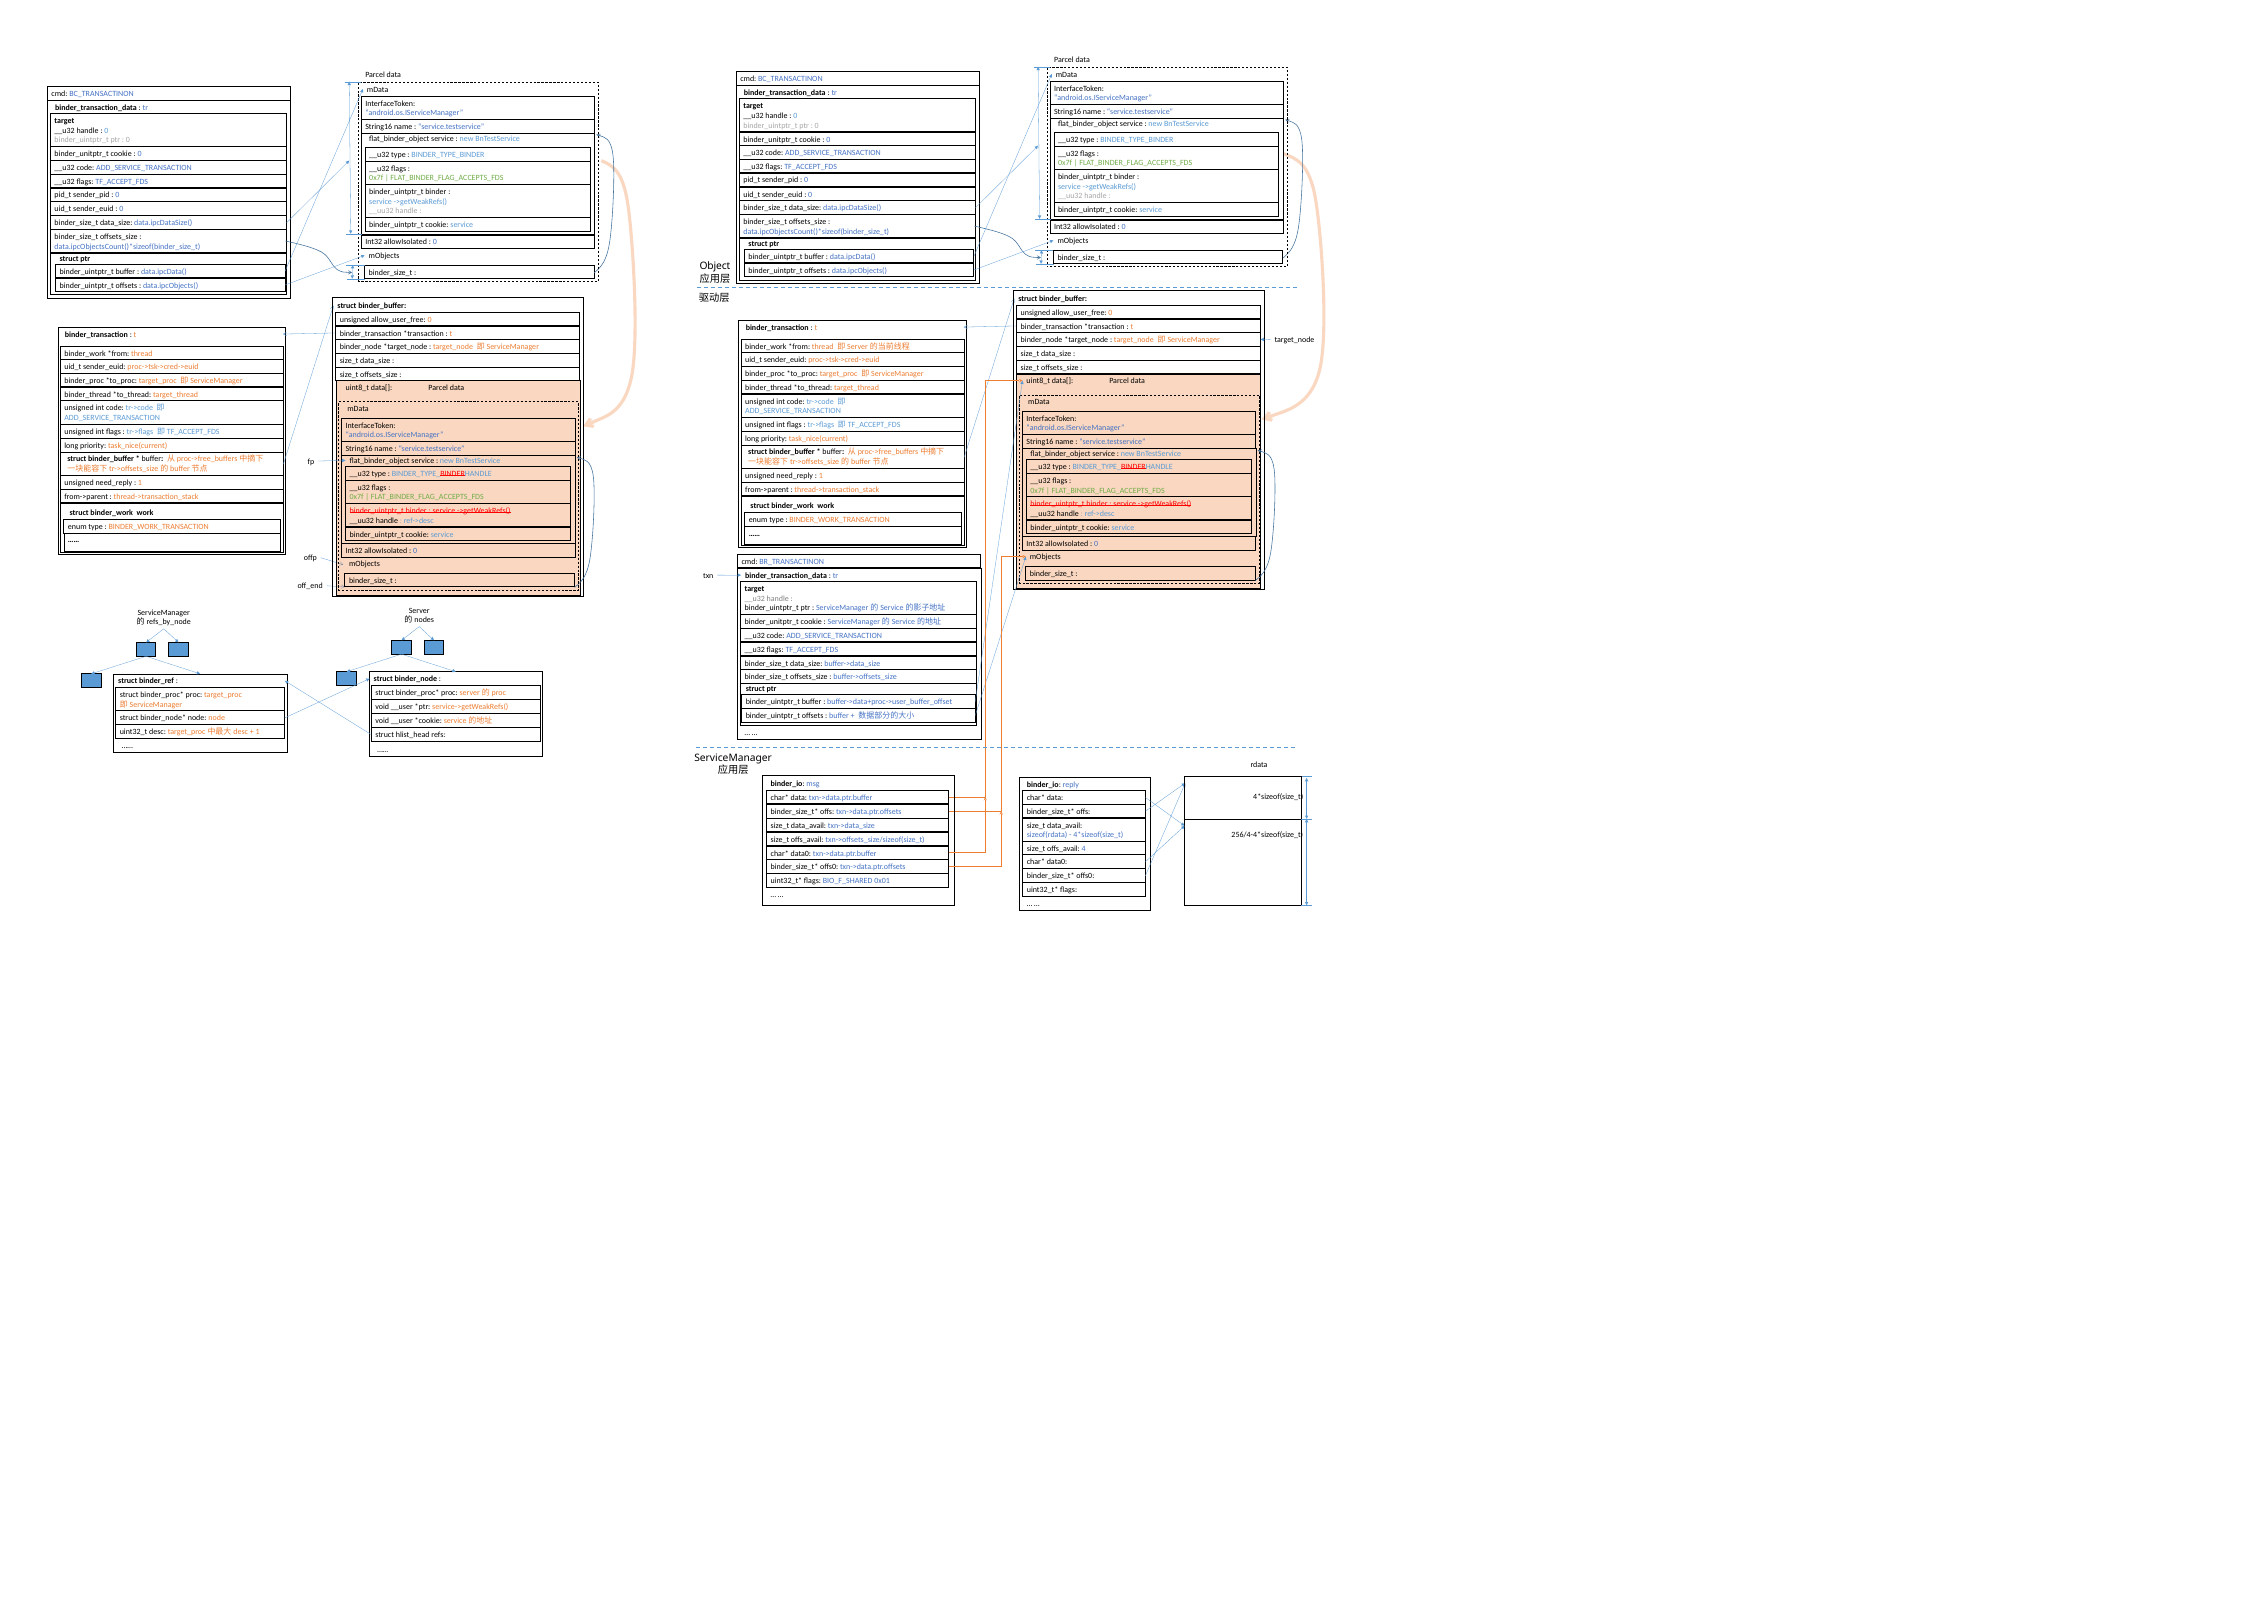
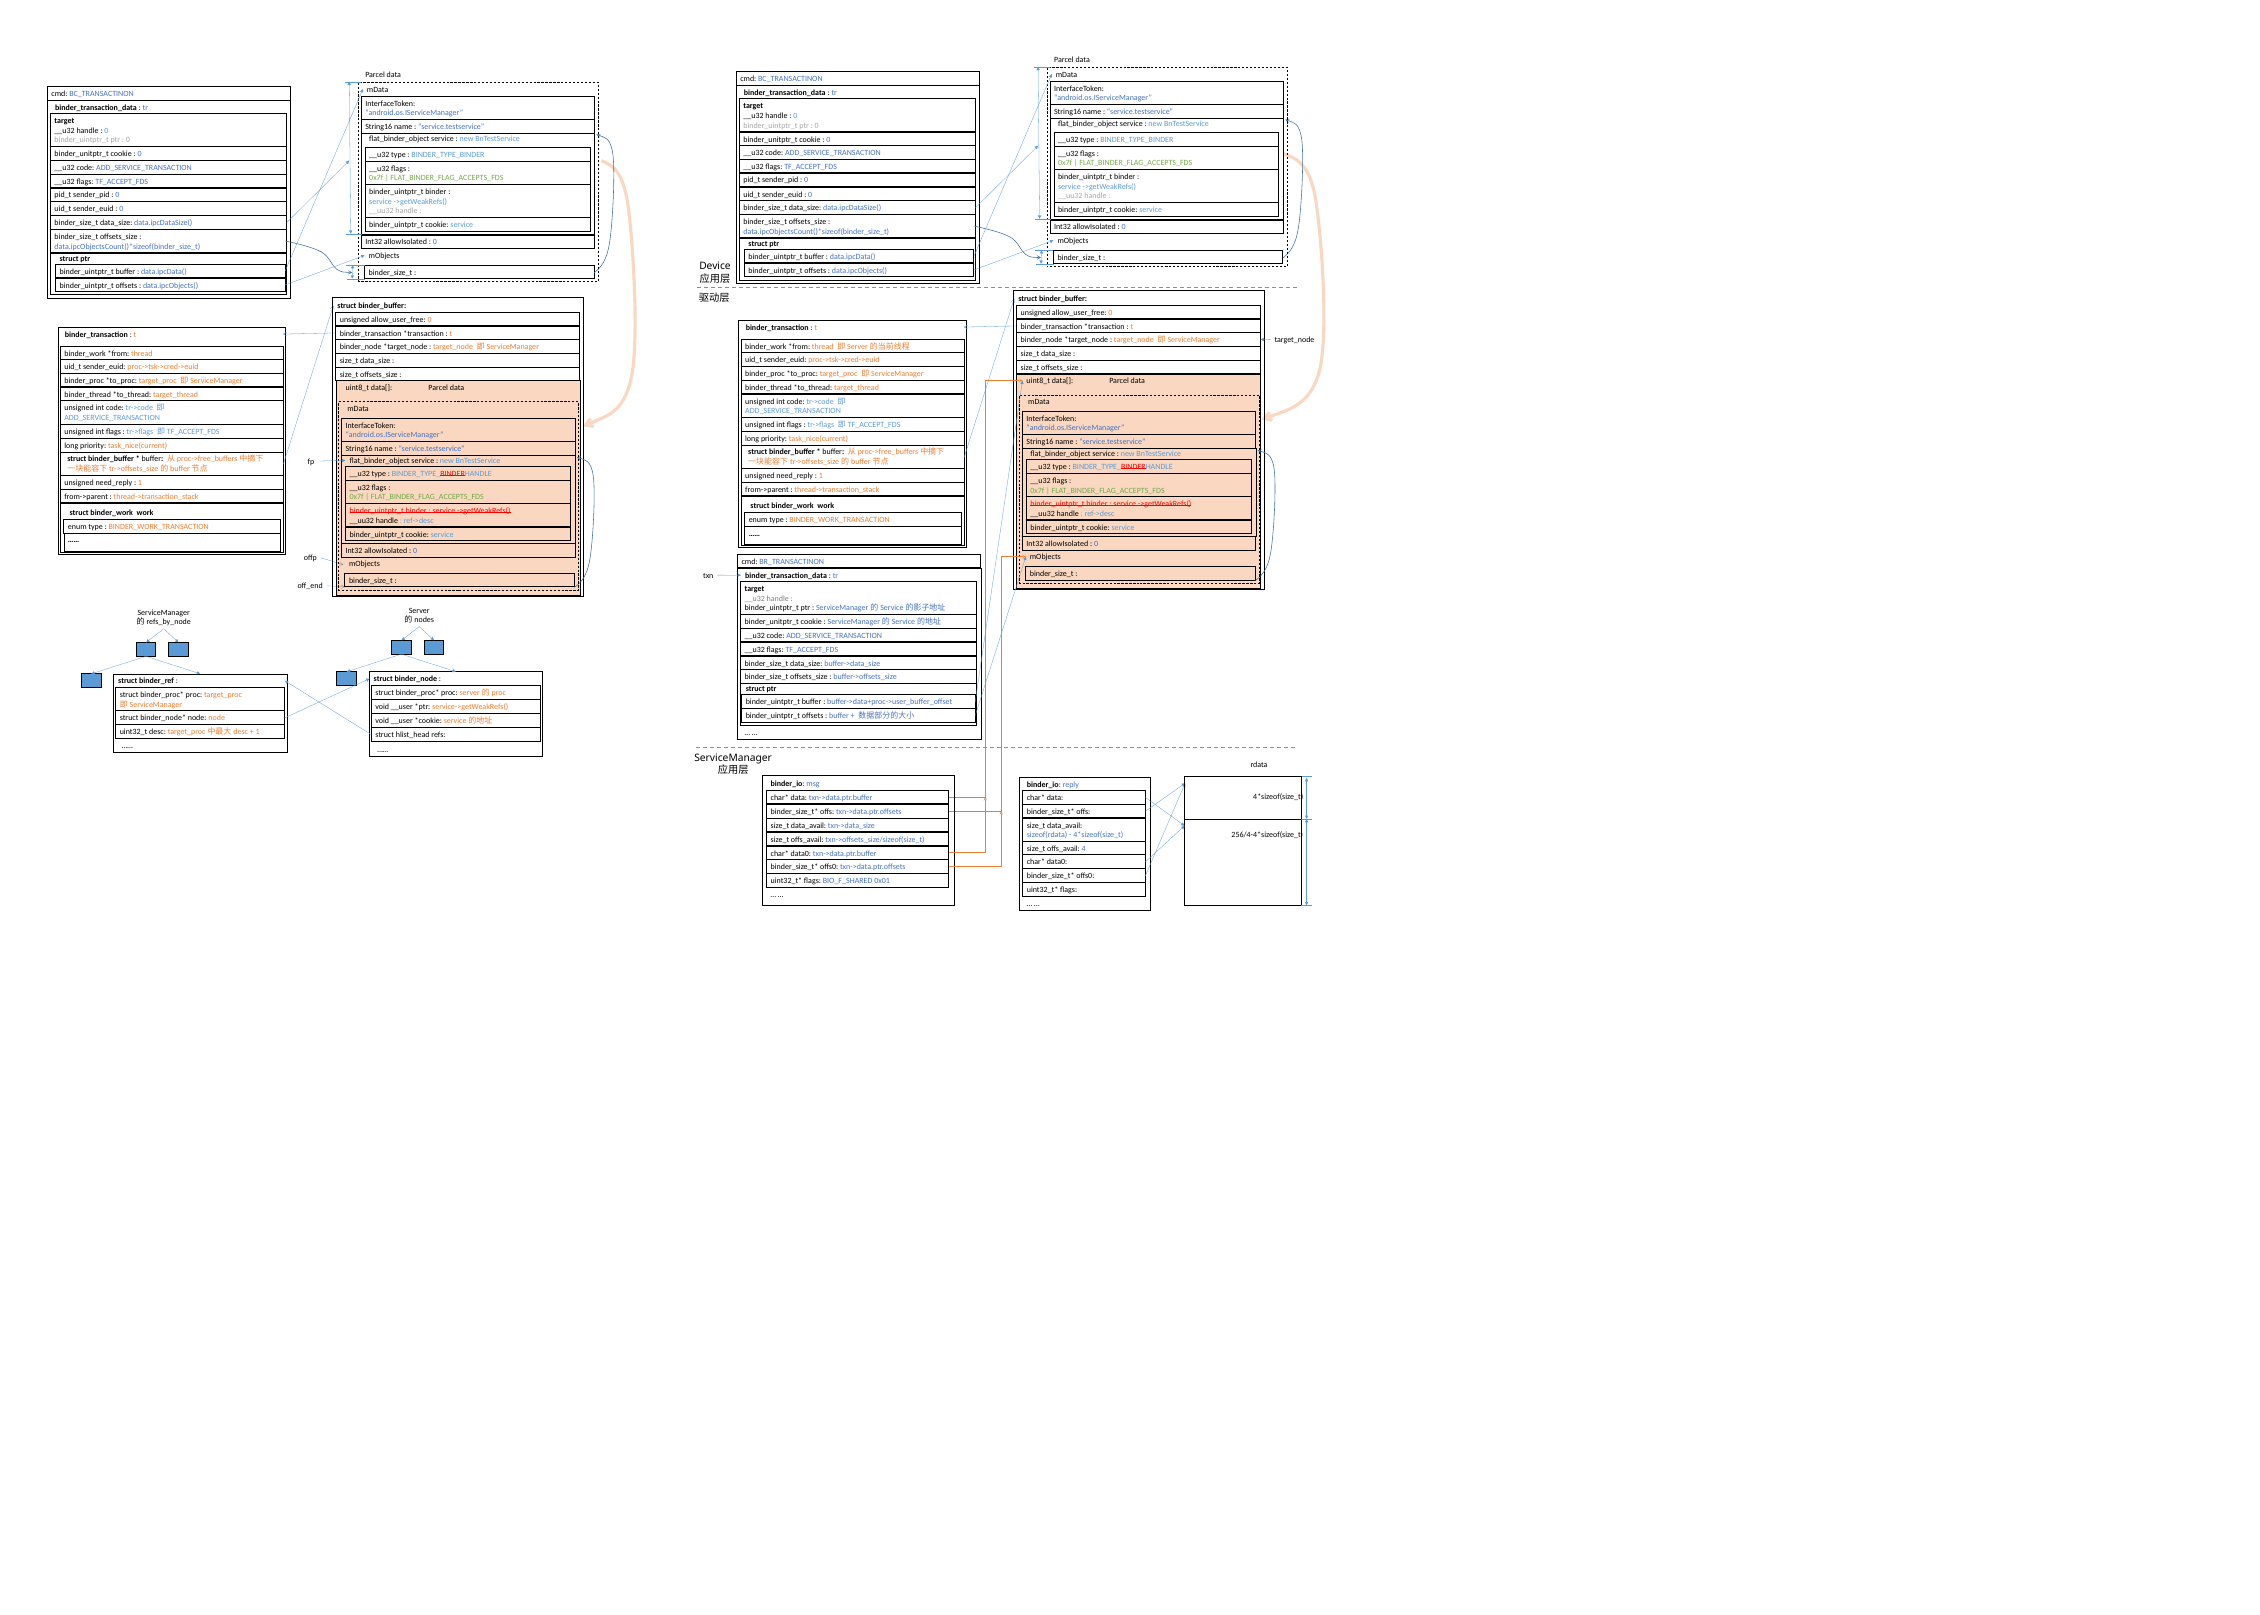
Object: Object -> Device
